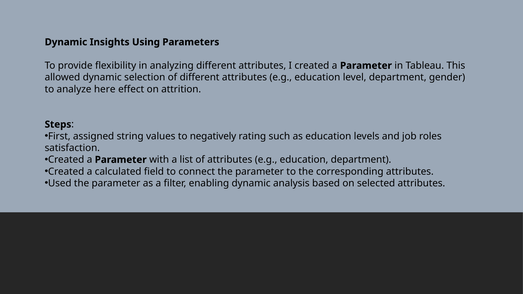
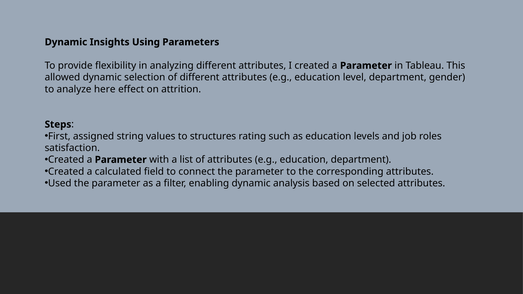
negatively: negatively -> structures
